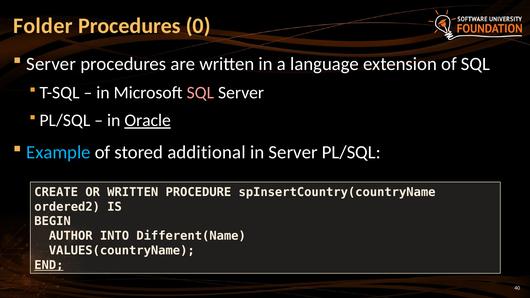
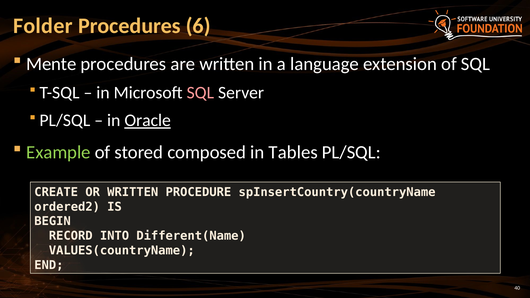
0: 0 -> 6
Server at (51, 64): Server -> Mente
Example colour: light blue -> light green
additional: additional -> composed
in Server: Server -> Tables
AUTHOR: AUTHOR -> RECORD
END underline: present -> none
